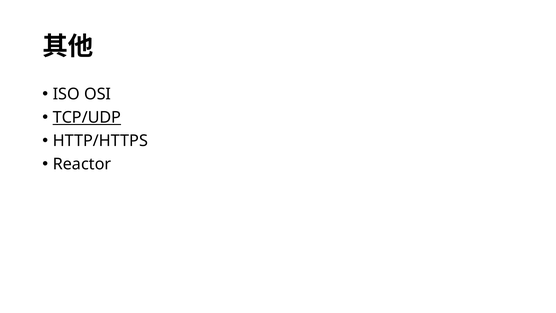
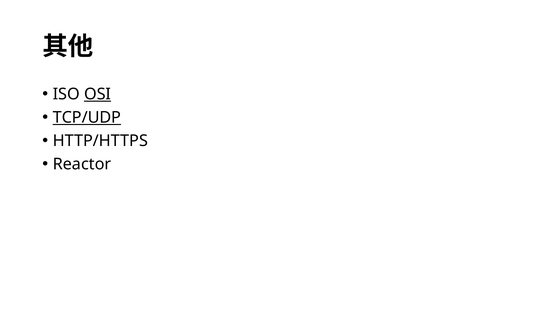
OSI underline: none -> present
